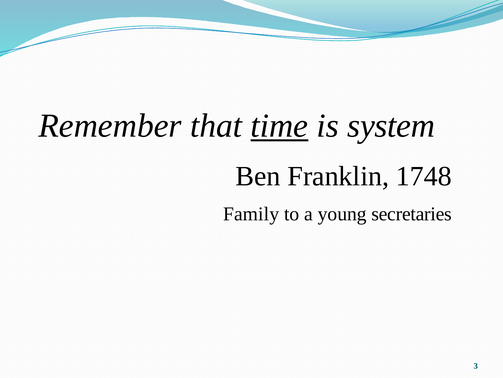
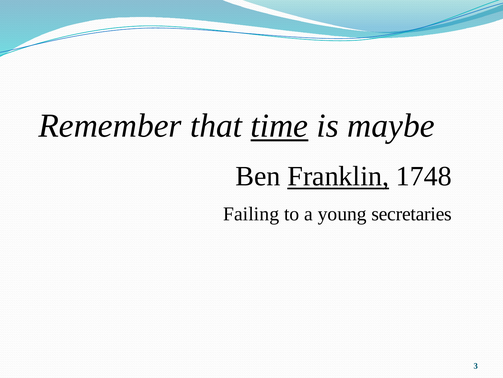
system: system -> maybe
Franklin underline: none -> present
Family: Family -> Failing
